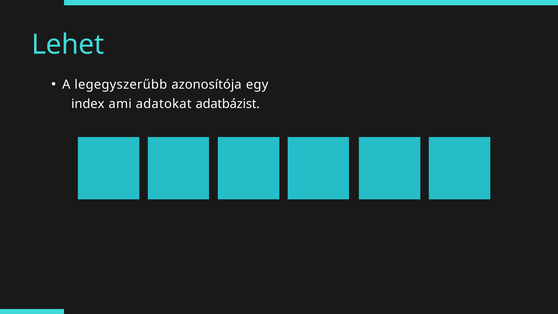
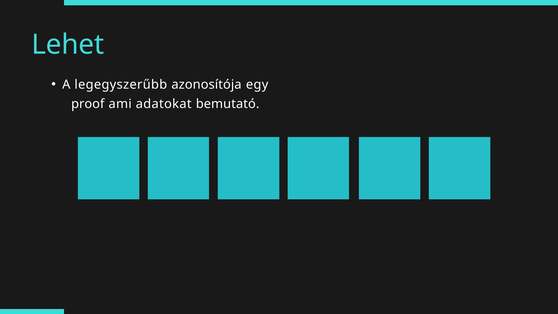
index: index -> proof
adatbázist: adatbázist -> bemutató
